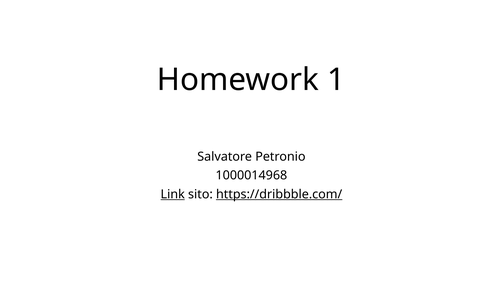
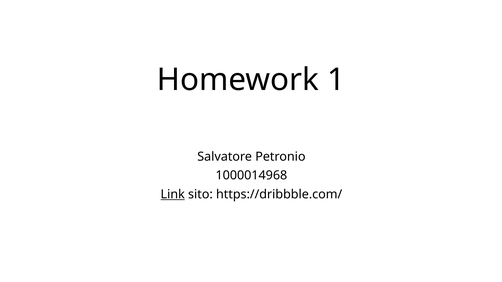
https://dribbble.com/ underline: present -> none
